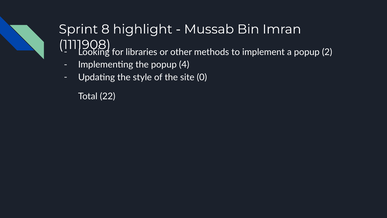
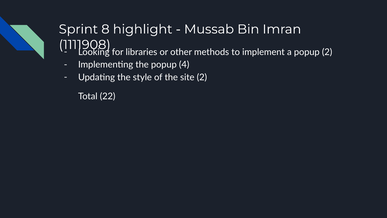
site 0: 0 -> 2
